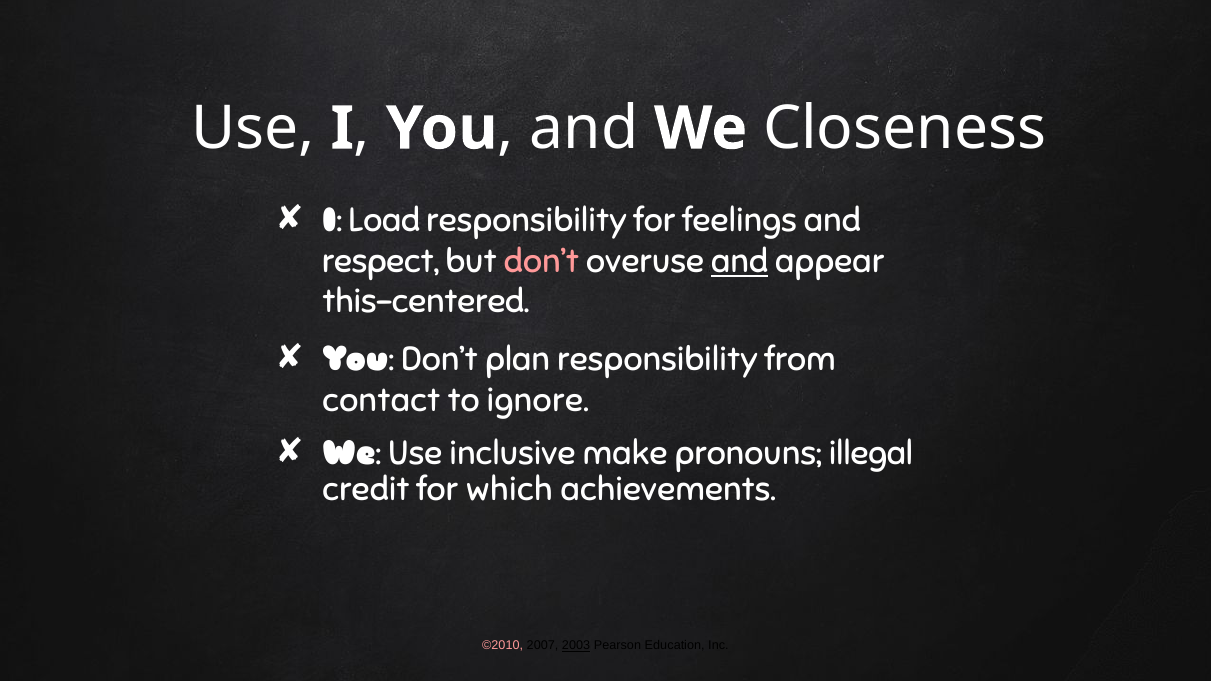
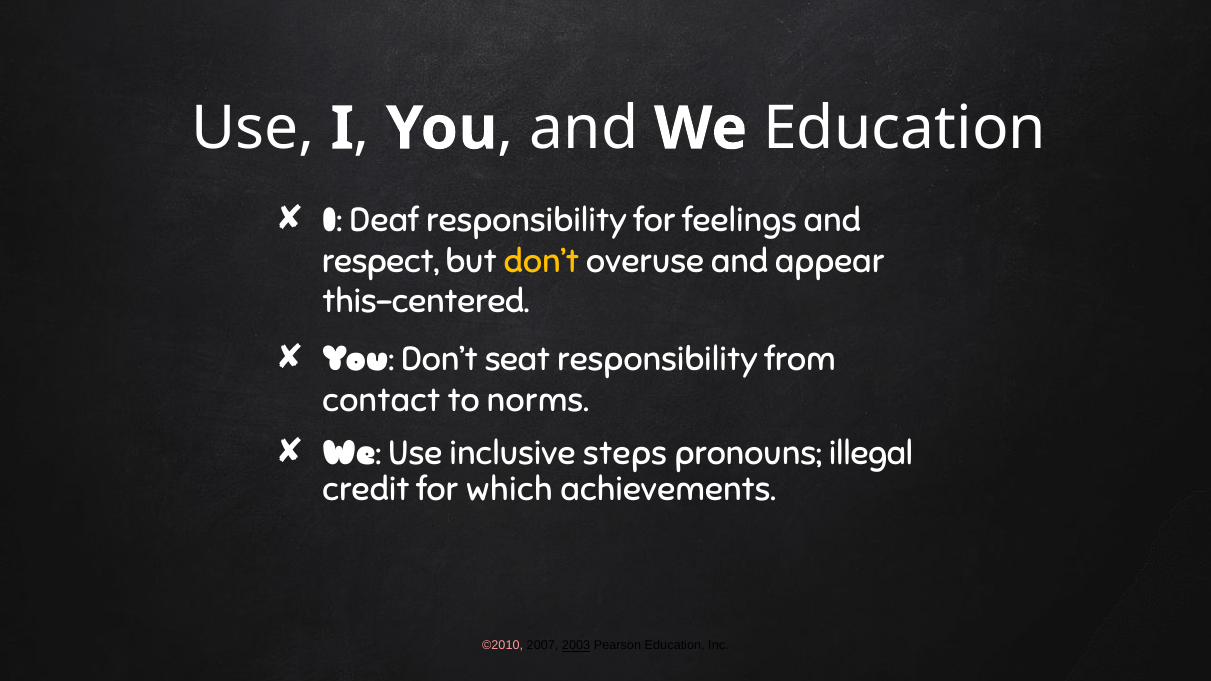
We Closeness: Closeness -> Education
Load: Load -> Deaf
don’t at (542, 261) colour: pink -> yellow
and at (740, 261) underline: present -> none
plan: plan -> seat
ignore: ignore -> norms
make: make -> steps
